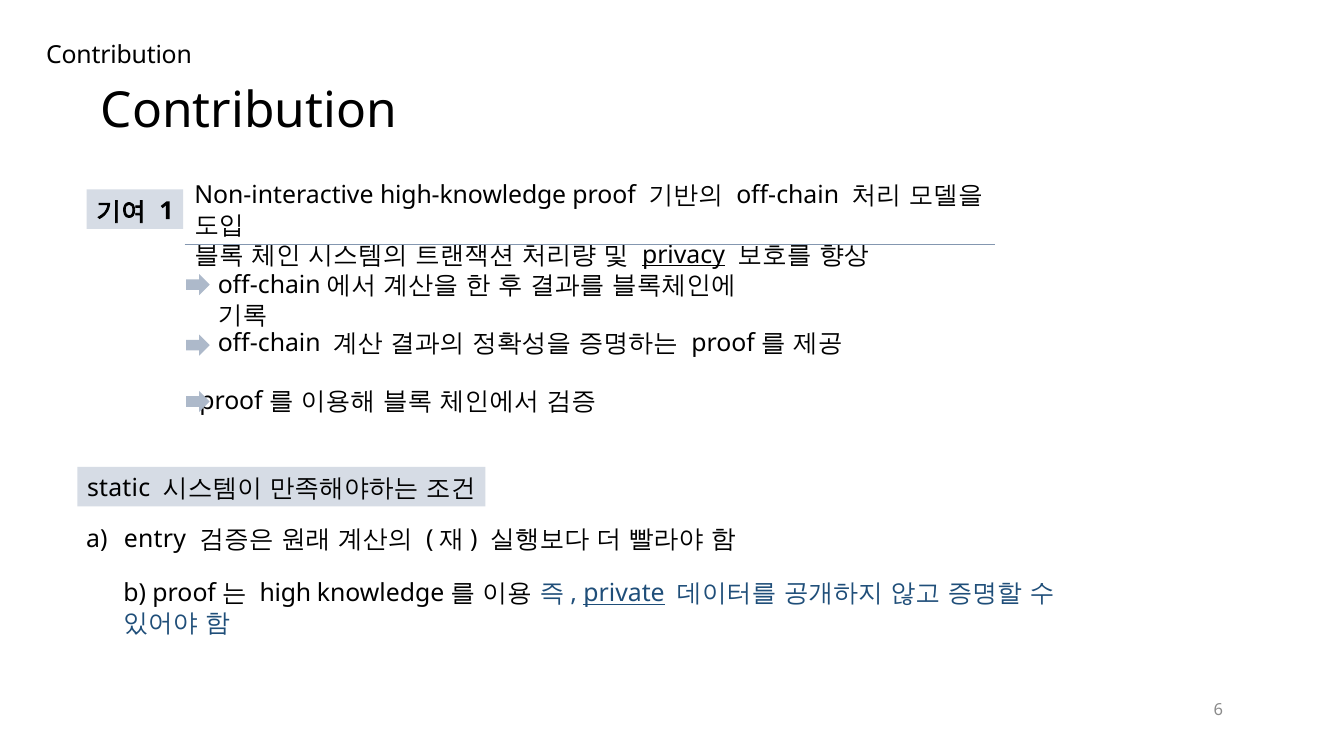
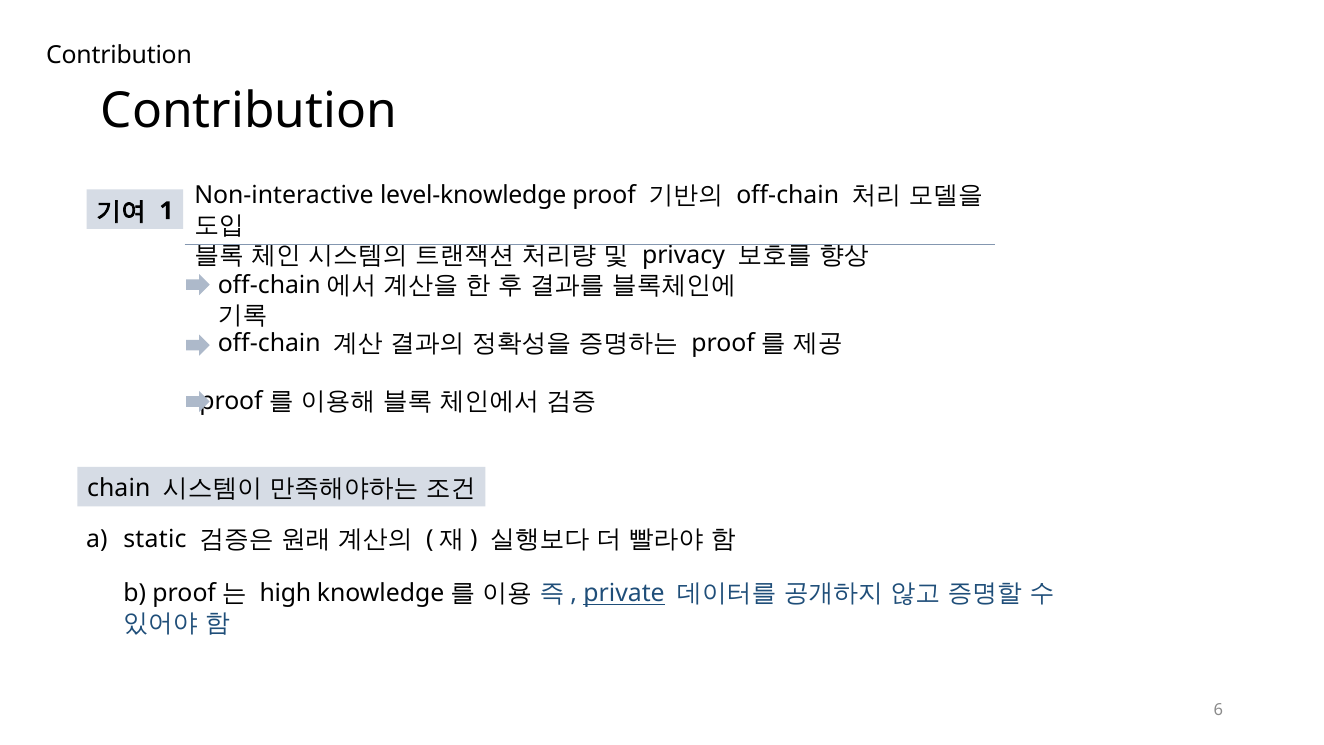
high-knowledge: high-knowledge -> level-knowledge
privacy underline: present -> none
static: static -> chain
entry: entry -> static
